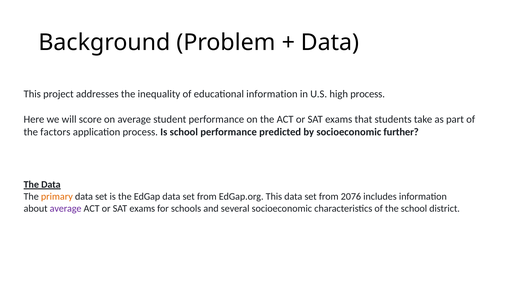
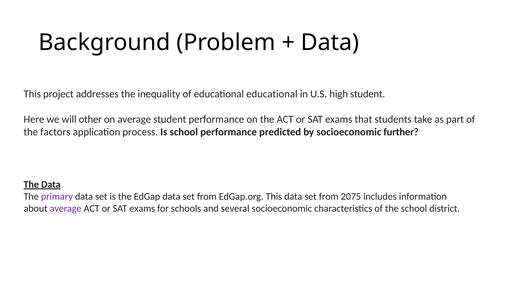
educational information: information -> educational
high process: process -> student
score: score -> other
primary colour: orange -> purple
2076: 2076 -> 2075
